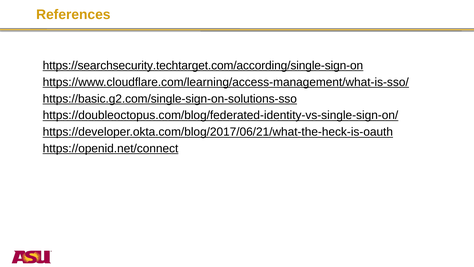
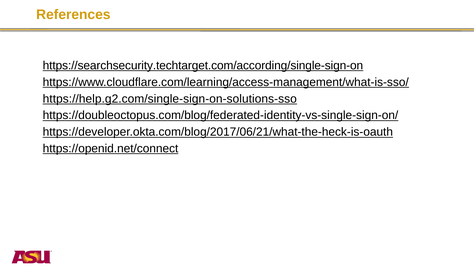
https://basic.g2.com/single-sign-on-solutions-sso: https://basic.g2.com/single-sign-on-solutions-sso -> https://help.g2.com/single-sign-on-solutions-sso
